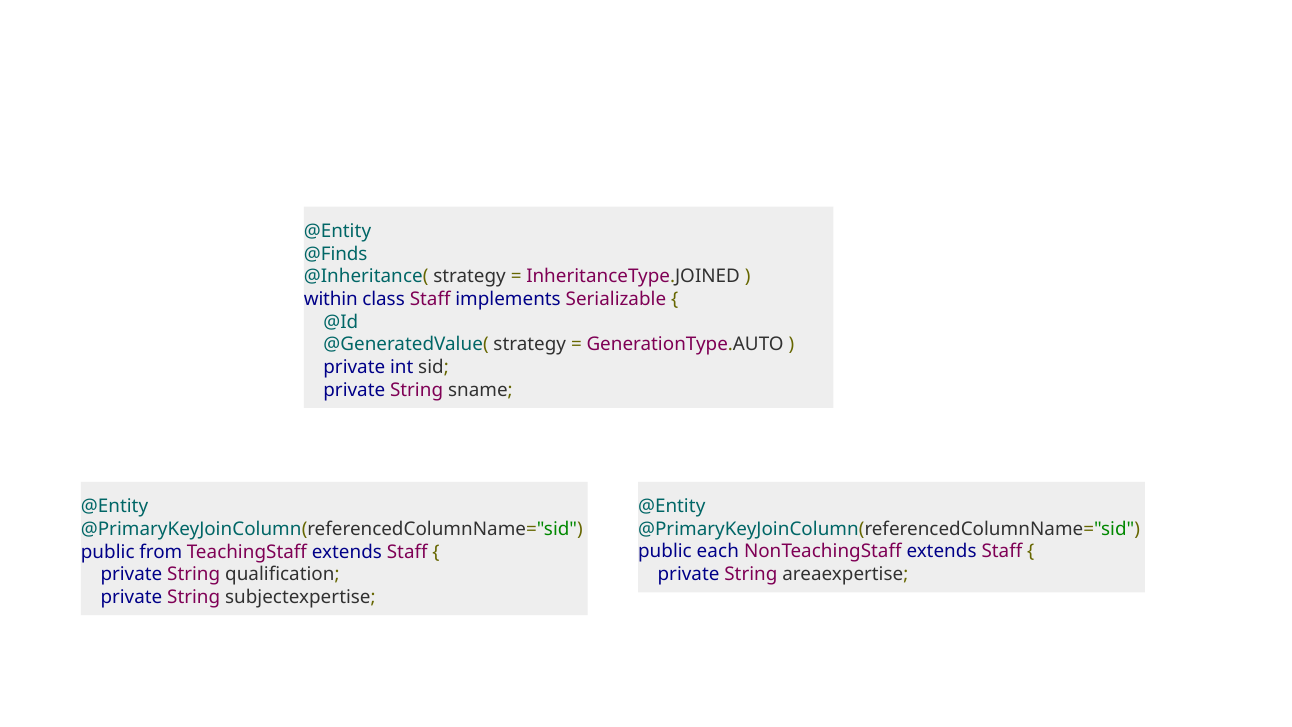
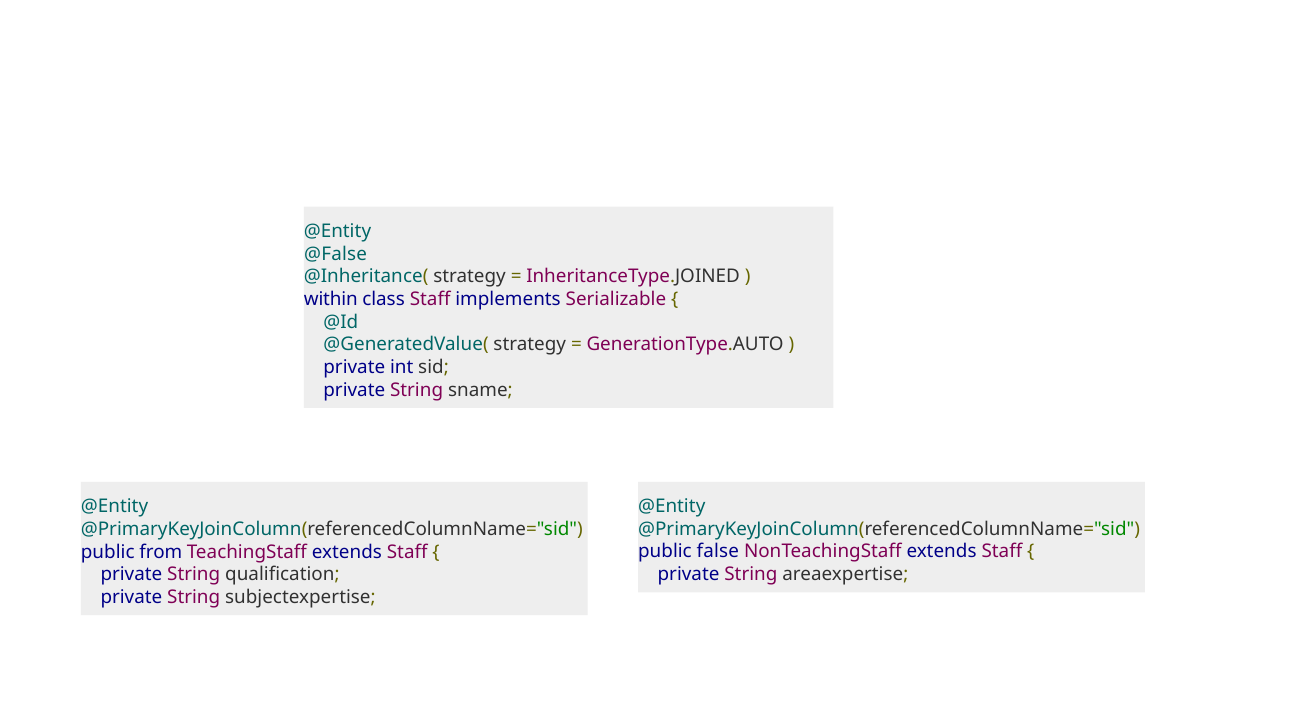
@Finds: @Finds -> @False
each: each -> false
